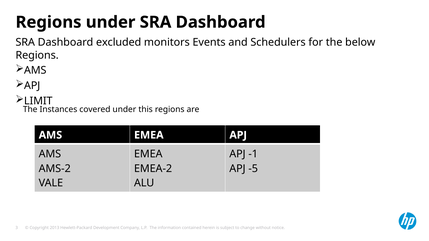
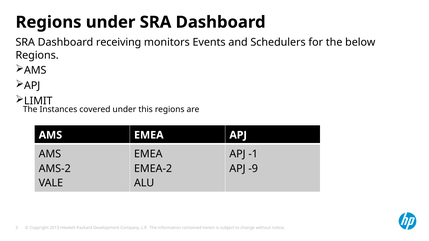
excluded: excluded -> receiving
-5: -5 -> -9
